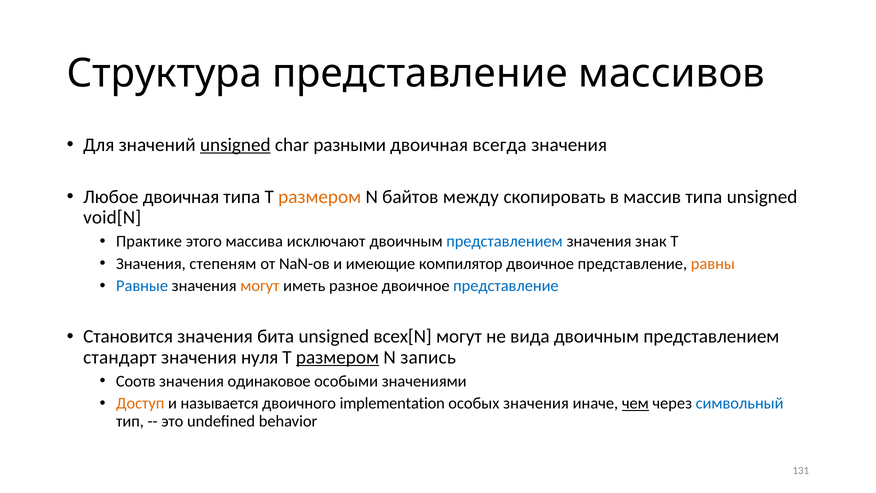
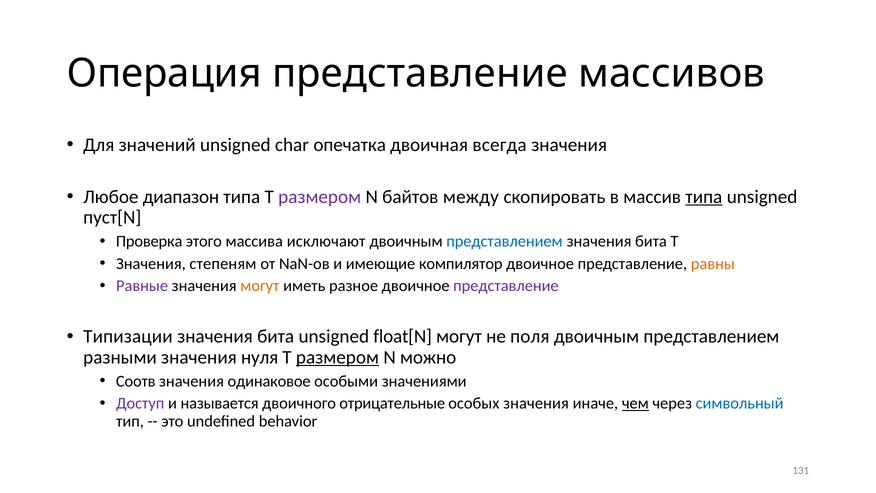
Структура: Структура -> Операция
unsigned at (235, 145) underline: present -> none
разными: разными -> опечатка
Любое двоичная: двоичная -> диапазон
размером at (320, 197) colour: orange -> purple
типа at (704, 197) underline: none -> present
void[N: void[N -> пуст[N
Практике: Практике -> Проверка
знак at (651, 241): знак -> бита
Равные colour: blue -> purple
представление at (506, 286) colour: blue -> purple
Становится: Становится -> Типизации
всех[N: всех[N -> float[N
вида: вида -> поля
стандарт: стандарт -> разными
запись: запись -> можно
Доступ colour: orange -> purple
implementation: implementation -> отрицательные
